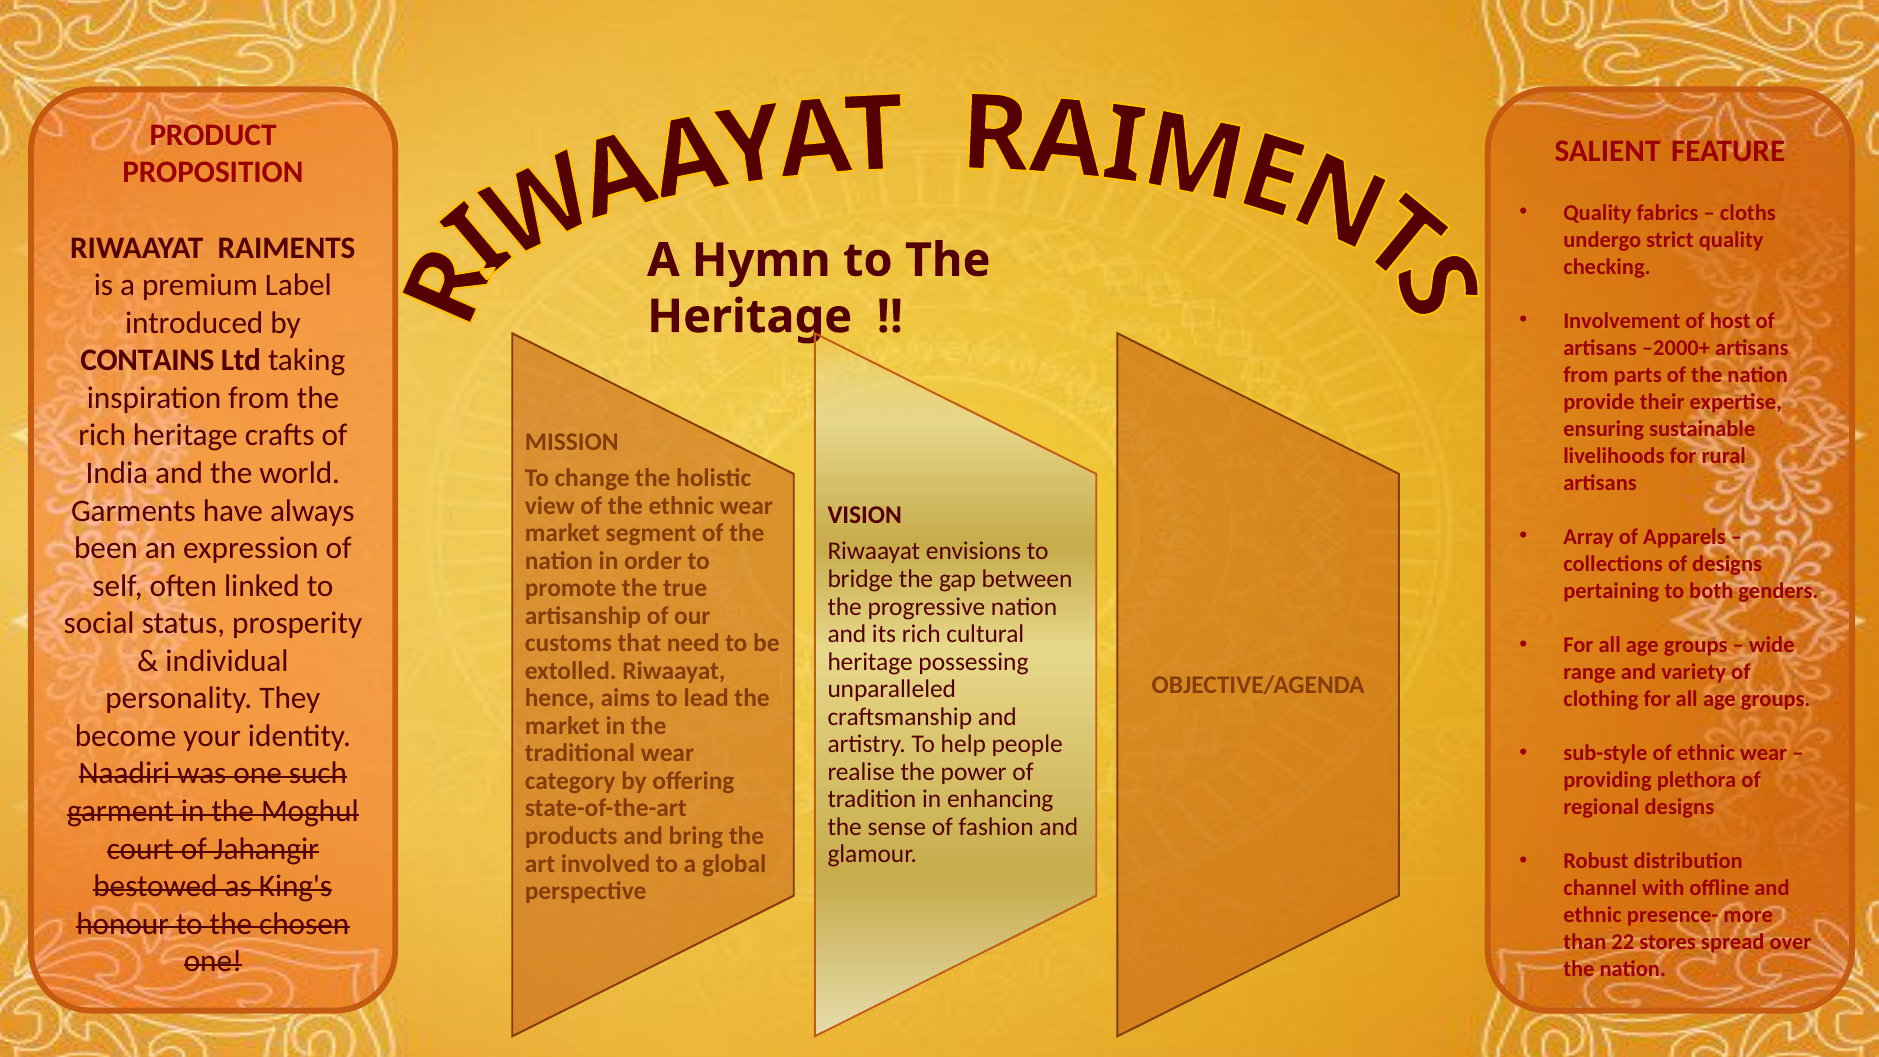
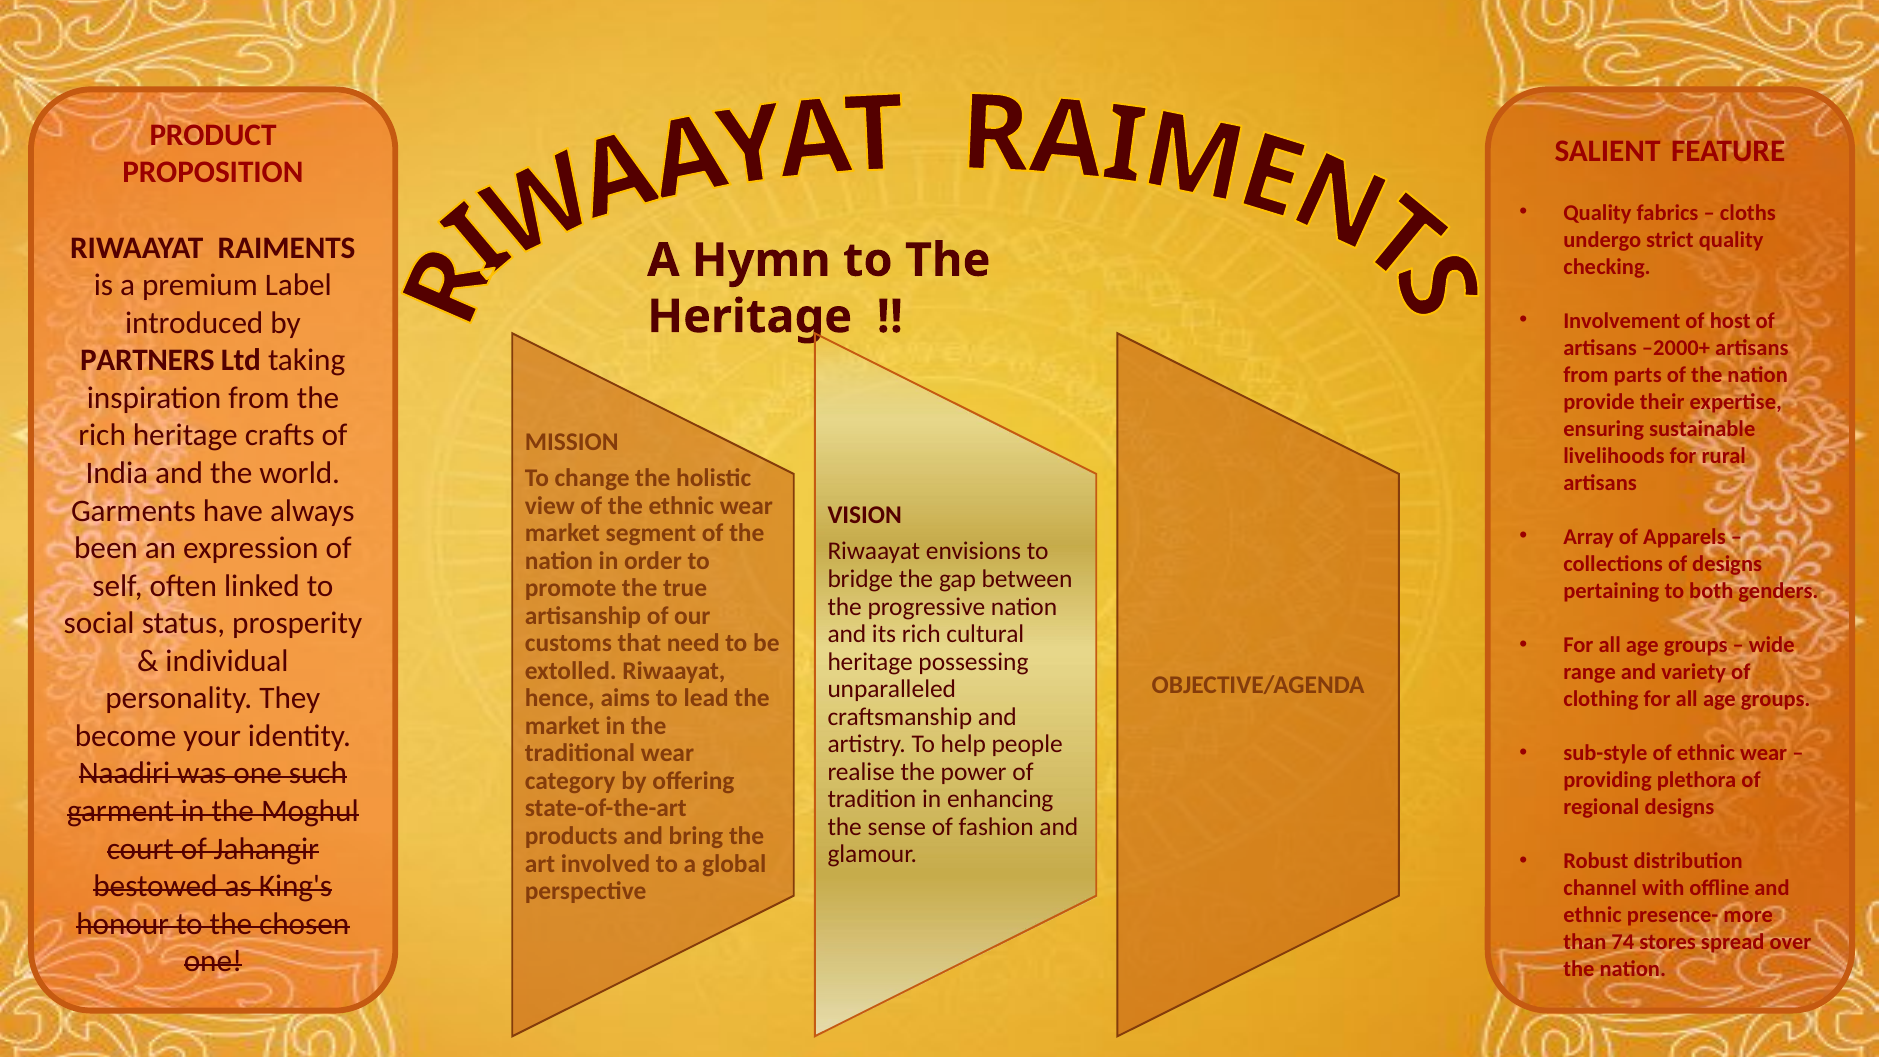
CONTAINS: CONTAINS -> PARTNERS
22: 22 -> 74
